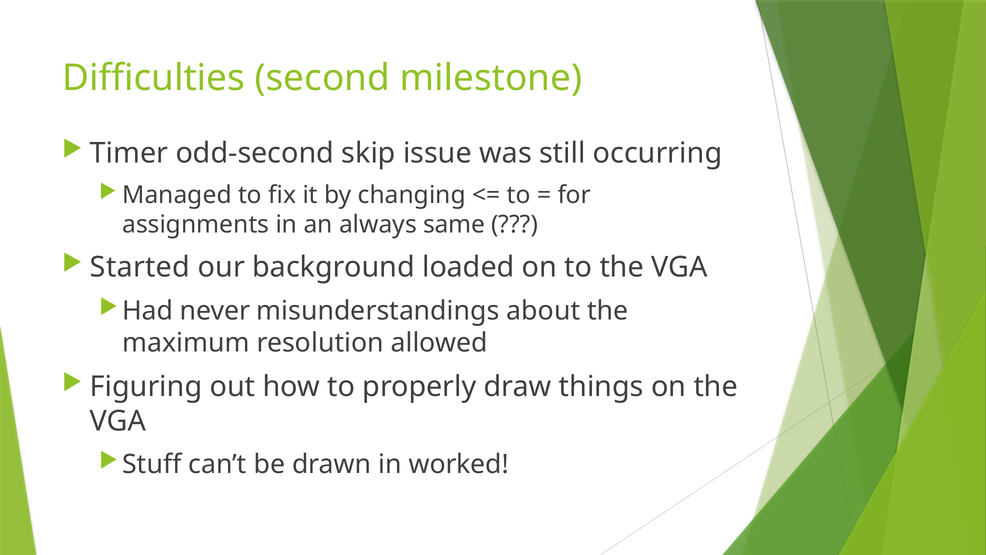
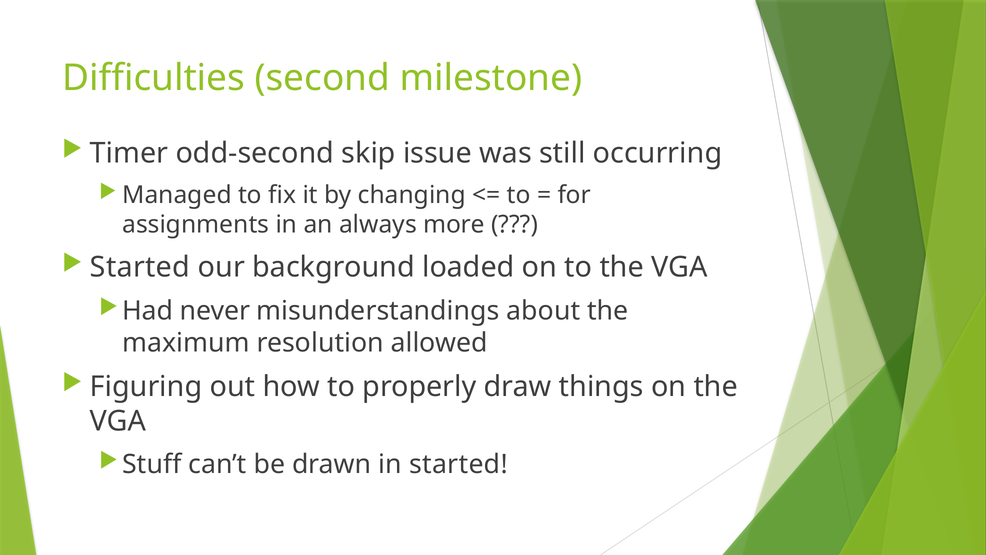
same: same -> more
in worked: worked -> started
